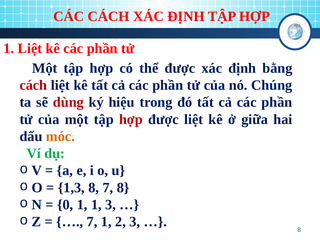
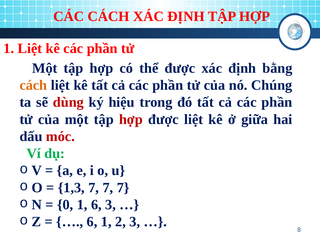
cách at (33, 85) colour: red -> orange
móc colour: orange -> red
1,3 8: 8 -> 7
8 at (123, 188): 8 -> 7
1 1: 1 -> 6
7 at (92, 222): 7 -> 6
